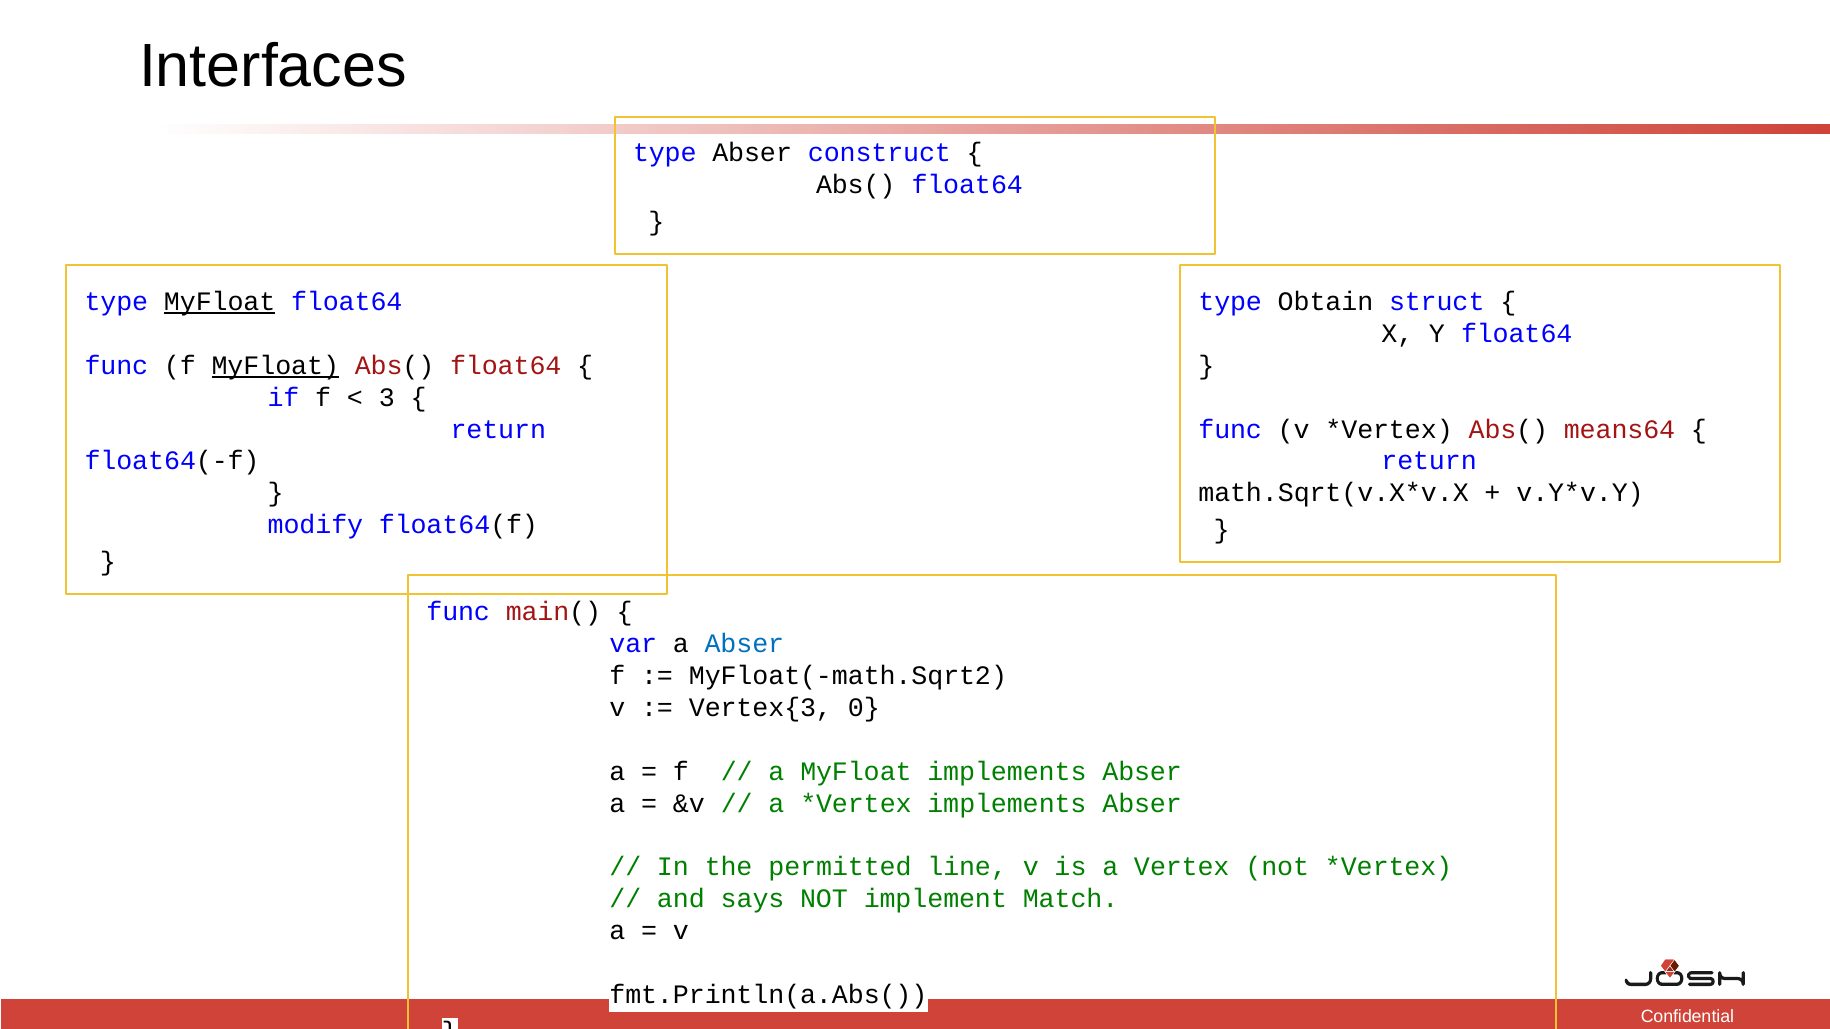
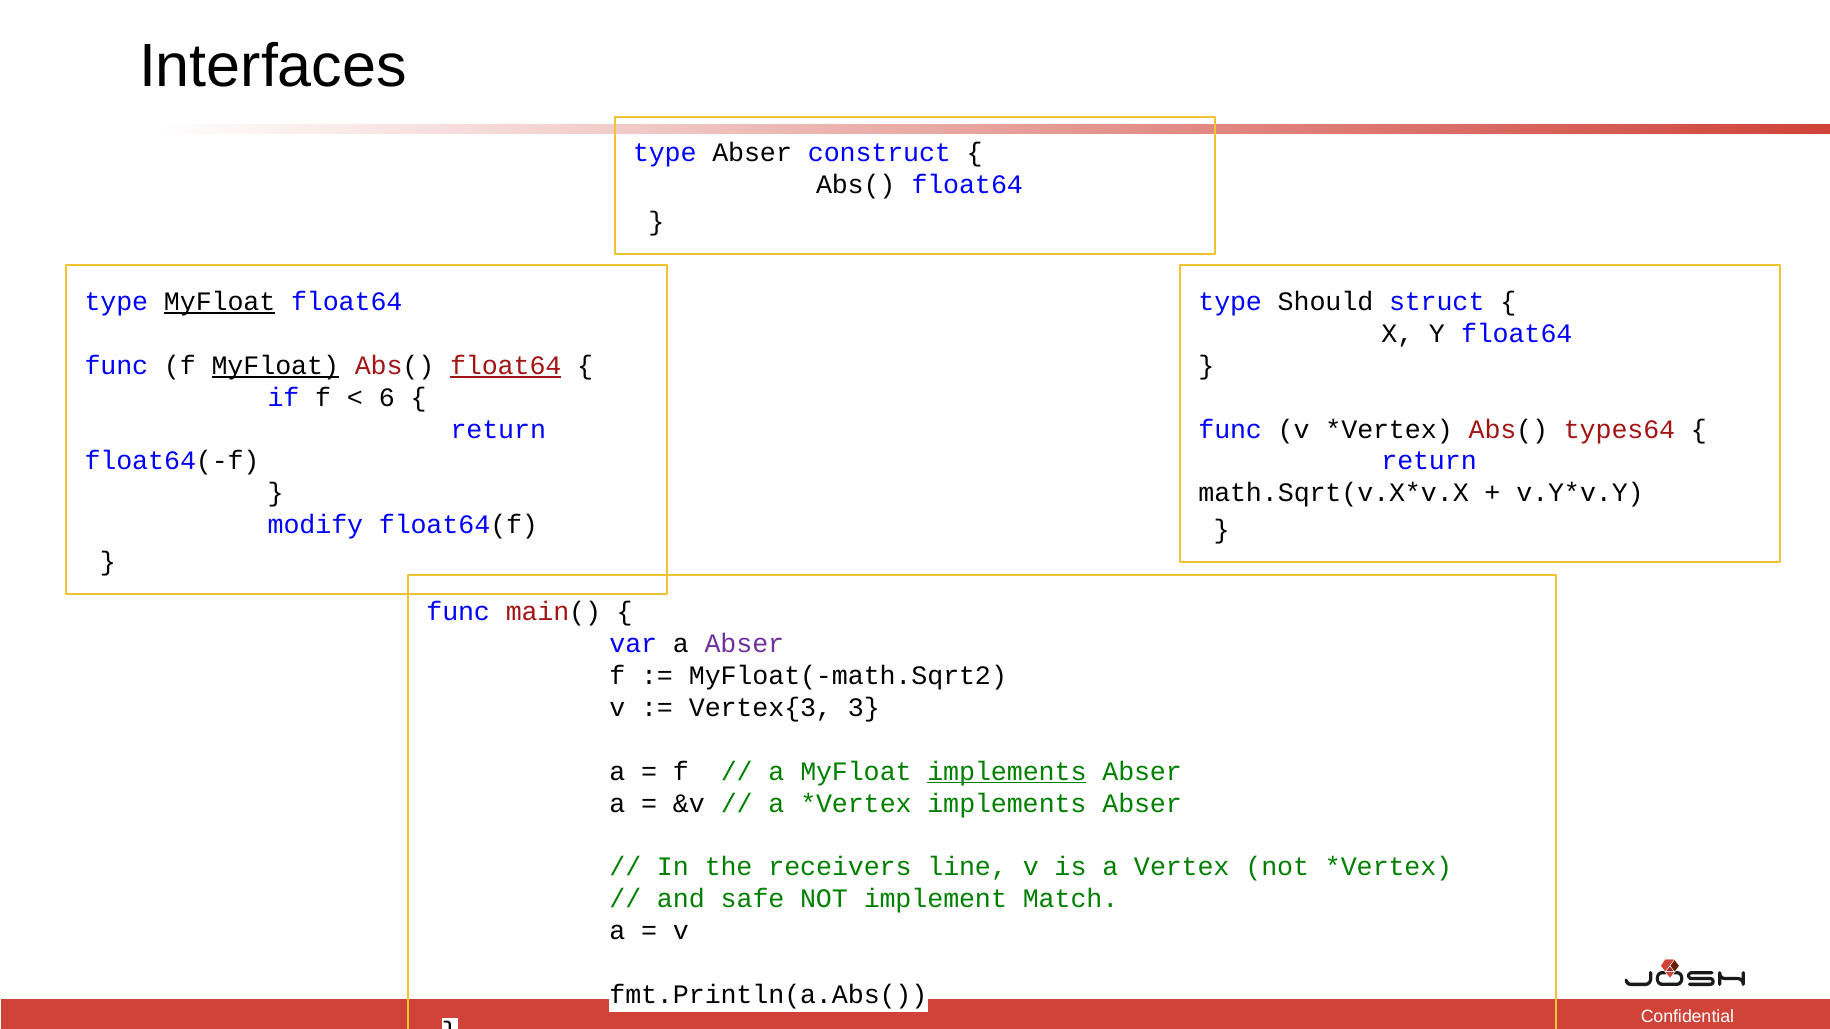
Obtain: Obtain -> Should
float64 at (506, 365) underline: none -> present
3: 3 -> 6
means64: means64 -> types64
Abser at (744, 644) colour: blue -> purple
0: 0 -> 3
implements at (1007, 772) underline: none -> present
permitted: permitted -> receivers
says: says -> safe
